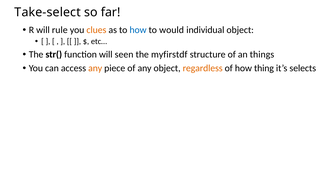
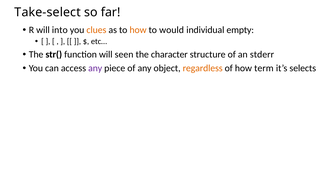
rule: rule -> into
how at (138, 30) colour: blue -> orange
individual object: object -> empty
myfirstdf: myfirstdf -> character
things: things -> stderr
any at (95, 68) colour: orange -> purple
thing: thing -> term
